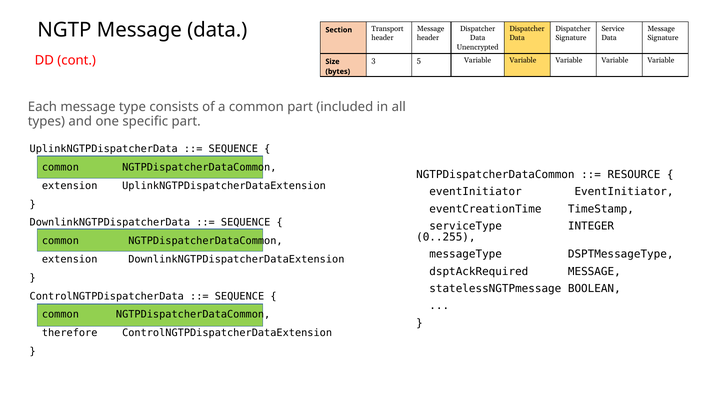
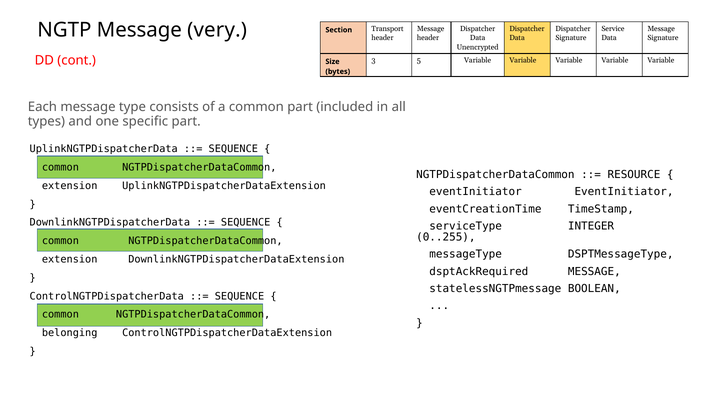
Message data: data -> very
therefore: therefore -> belonging
